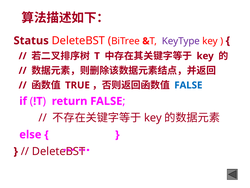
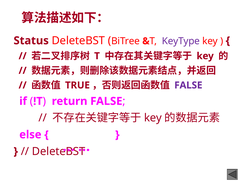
FALSE at (188, 85) colour: blue -> purple
